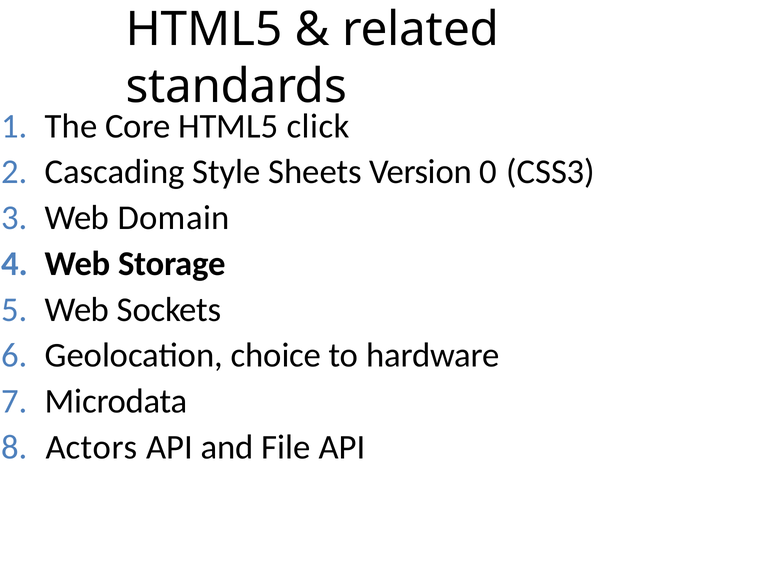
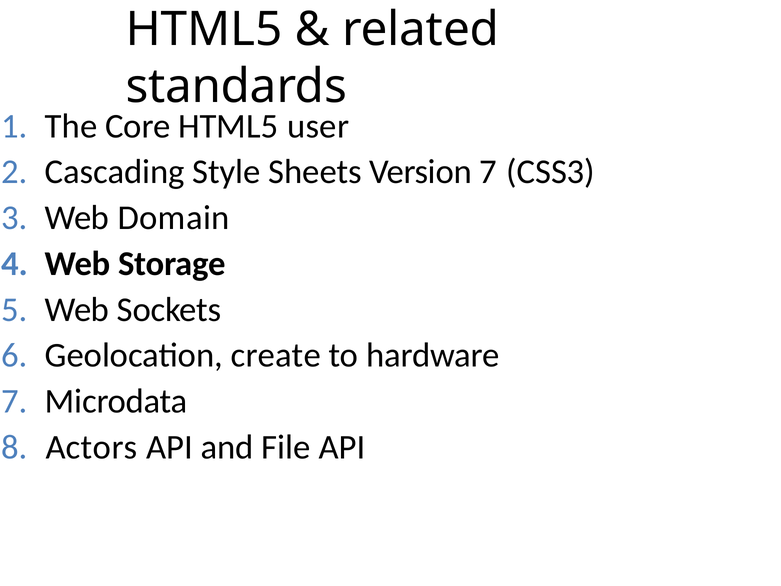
click: click -> user
Version 0: 0 -> 7
choice: choice -> create
